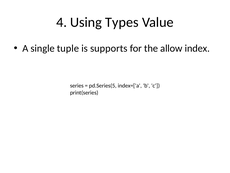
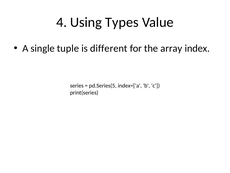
supports: supports -> different
allow: allow -> array
